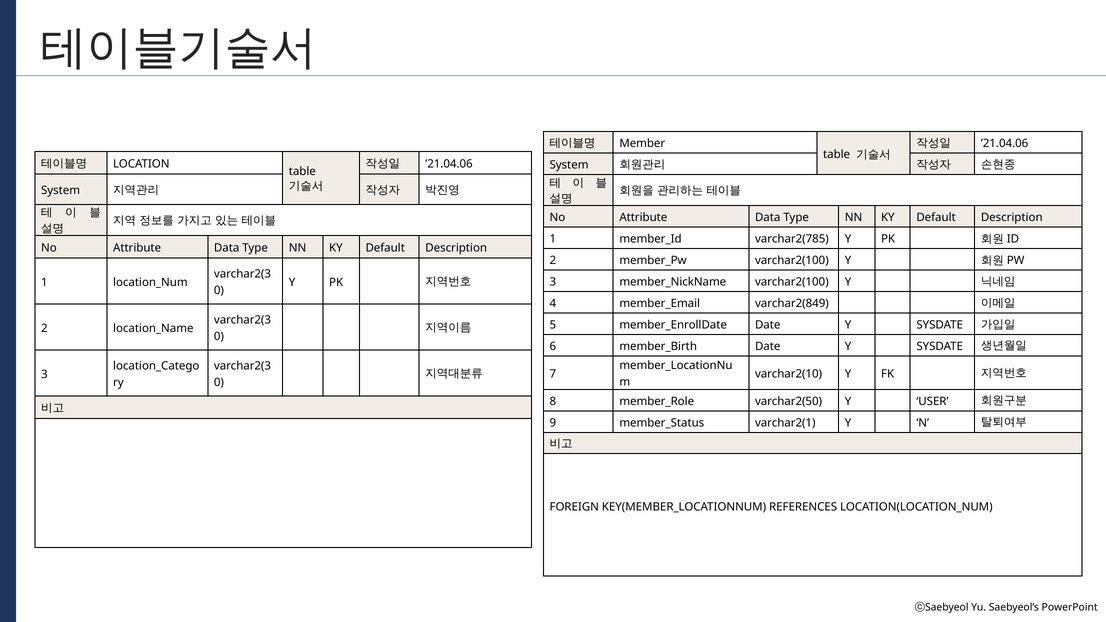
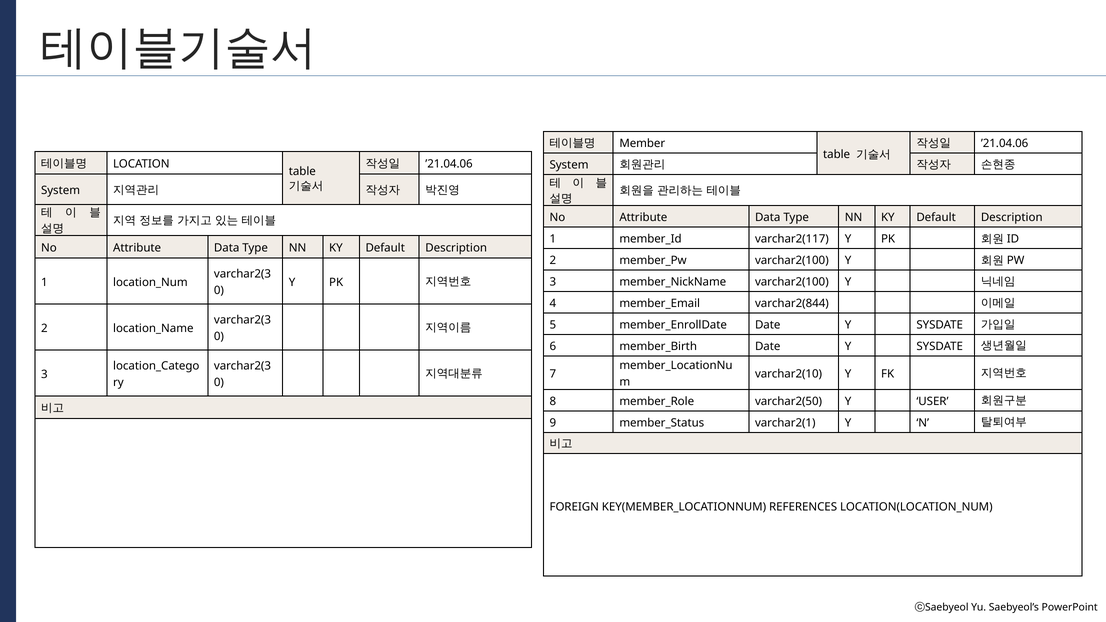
varchar2(785: varchar2(785 -> varchar2(117
varchar2(849: varchar2(849 -> varchar2(844
